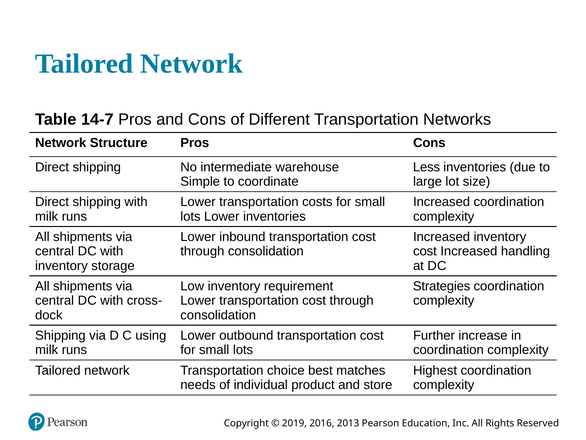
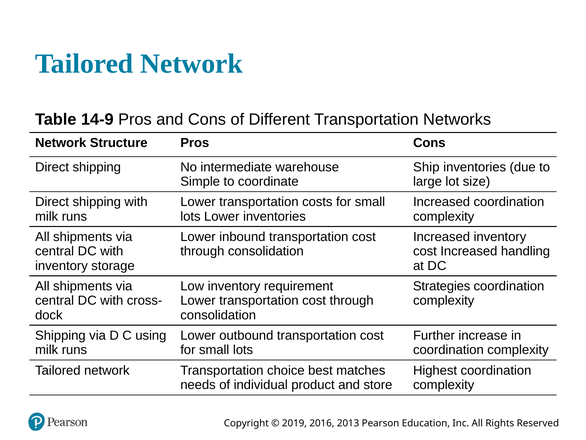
14-7: 14-7 -> 14-9
Less: Less -> Ship
